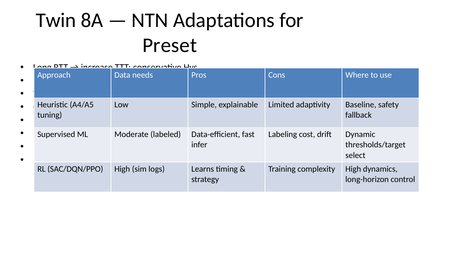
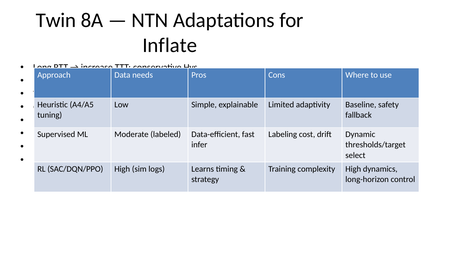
Preset: Preset -> Inflate
